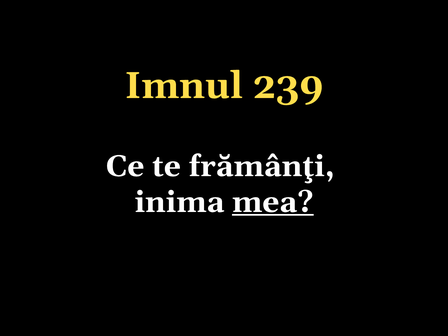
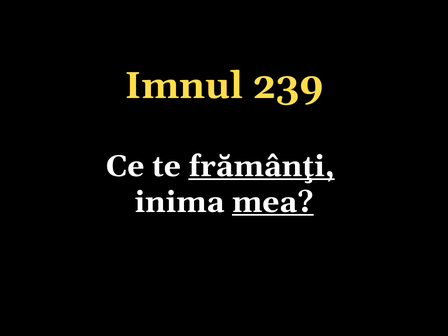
frămânţi underline: none -> present
